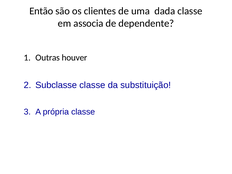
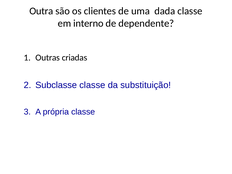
Então: Então -> Outra
associa: associa -> interno
houver: houver -> criadas
